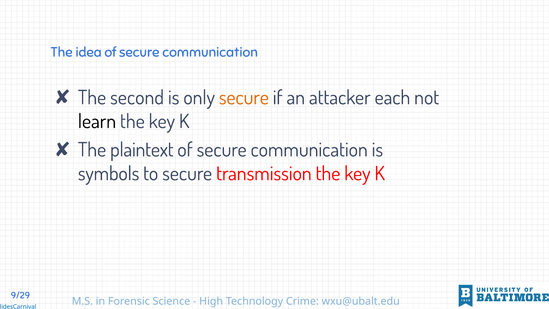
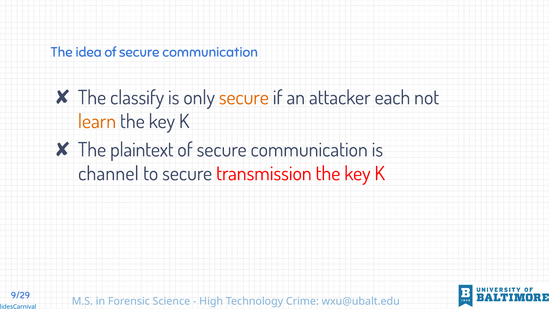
second: second -> classify
learn colour: black -> orange
symbols: symbols -> channel
